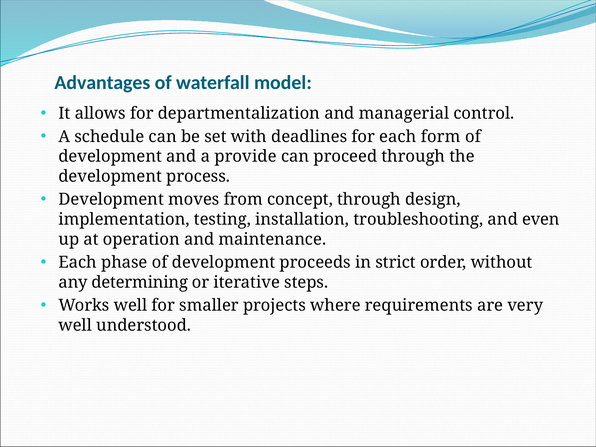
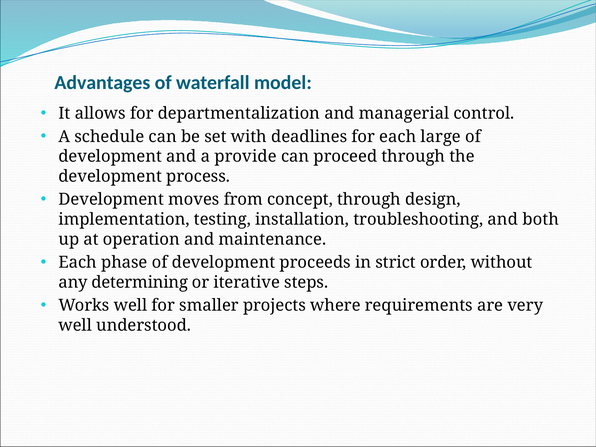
form: form -> large
even: even -> both
